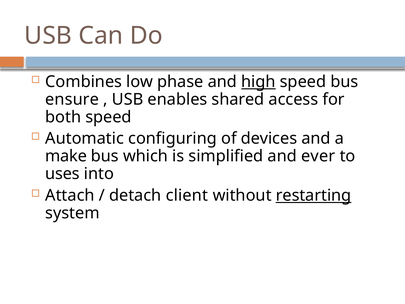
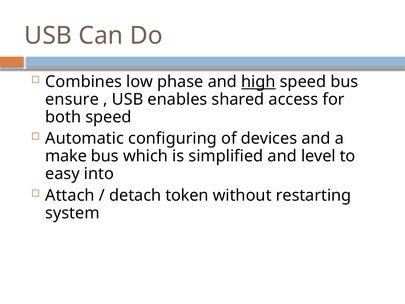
ever: ever -> level
uses: uses -> easy
client: client -> token
restarting underline: present -> none
